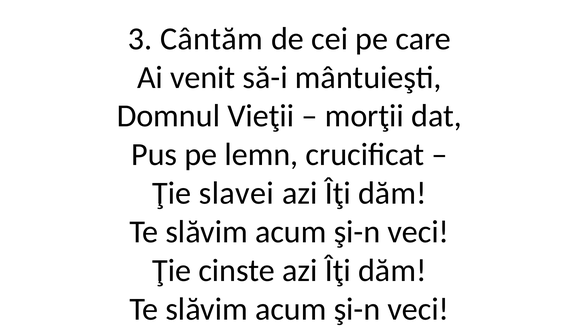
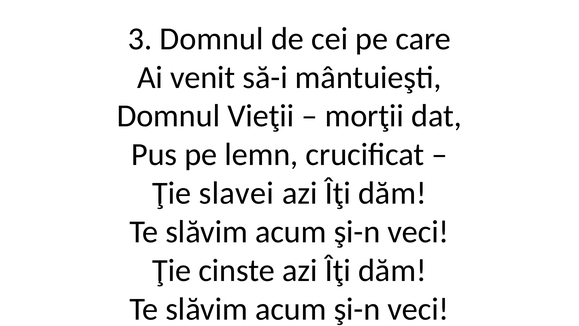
3 Cântăm: Cântăm -> Domnul
